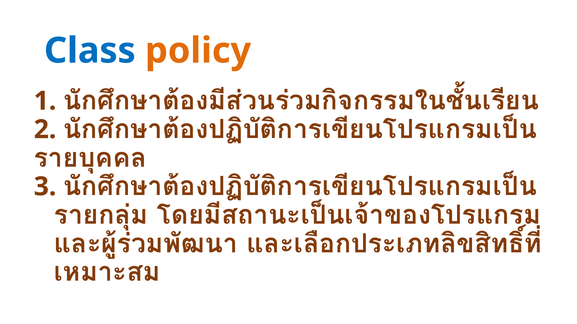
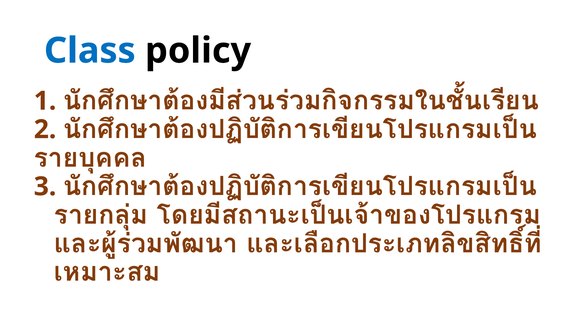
policy colour: orange -> black
